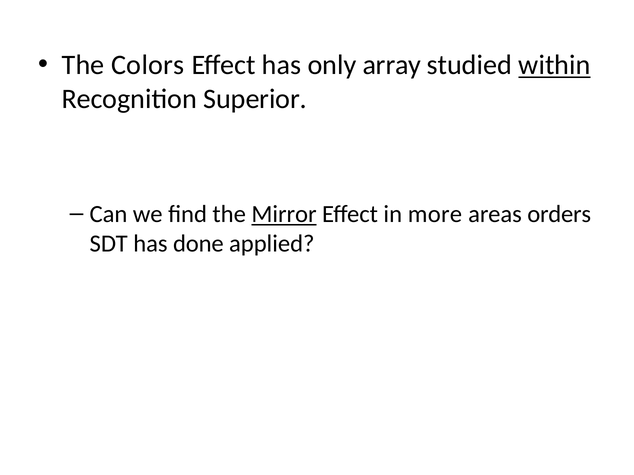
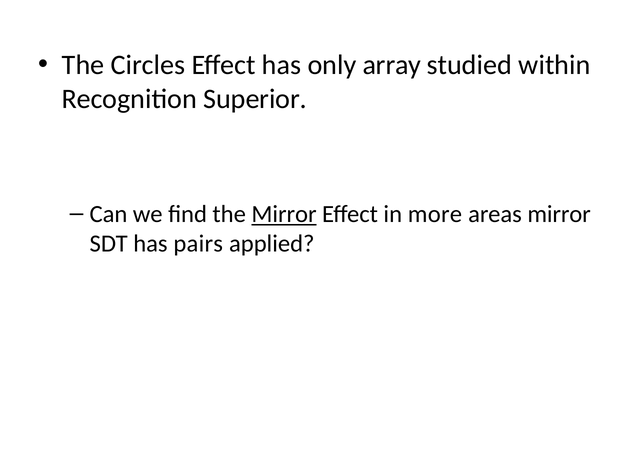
Colors: Colors -> Circles
within underline: present -> none
areas orders: orders -> mirror
done: done -> pairs
